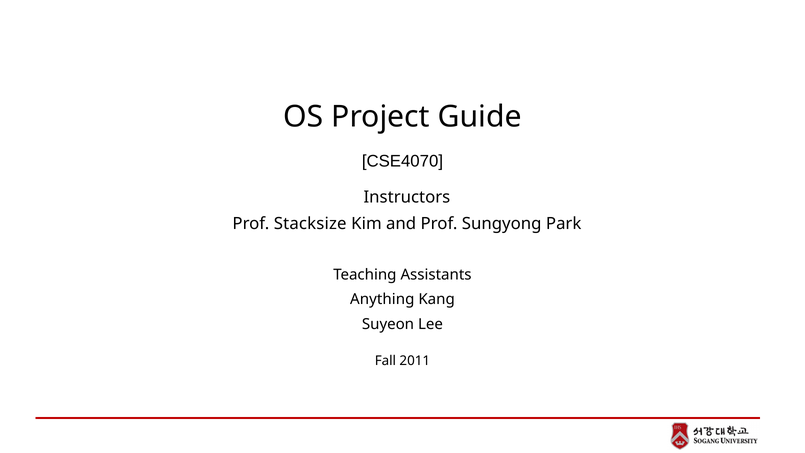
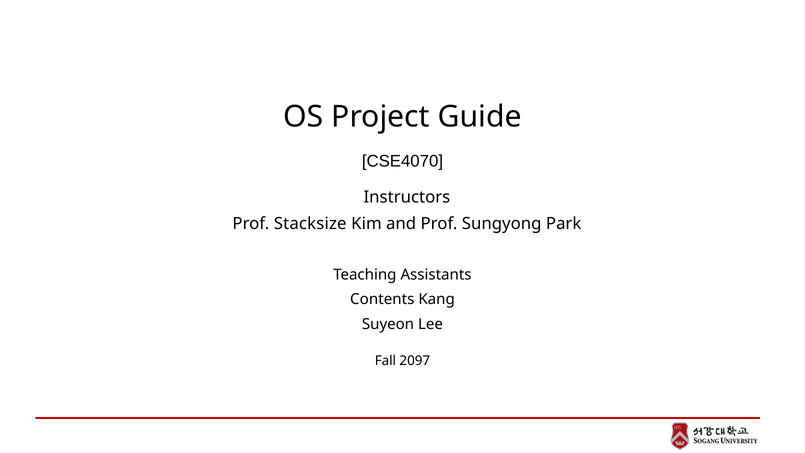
Anything: Anything -> Contents
2011: 2011 -> 2097
